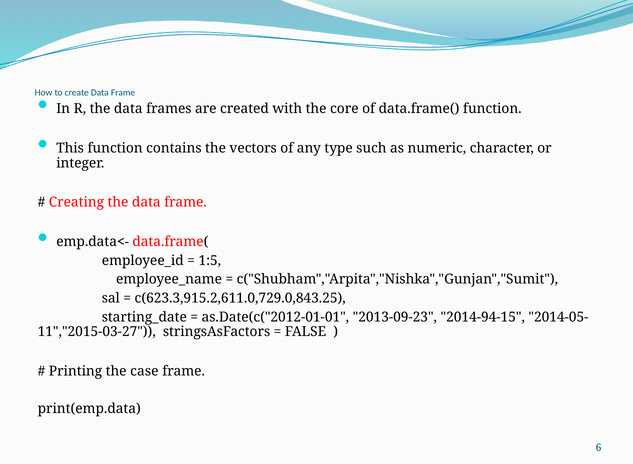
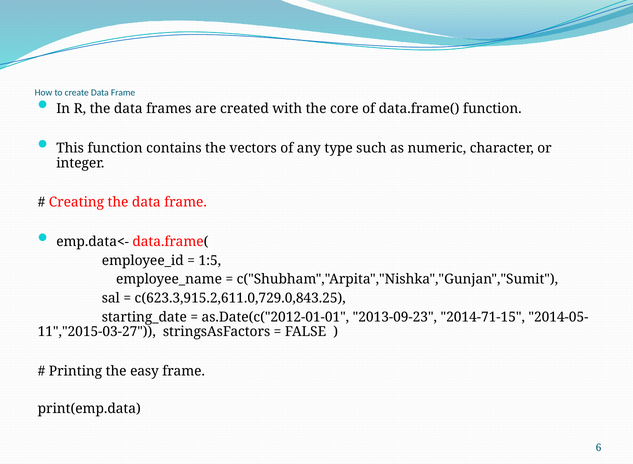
2014-94-15: 2014-94-15 -> 2014-71-15
case: case -> easy
